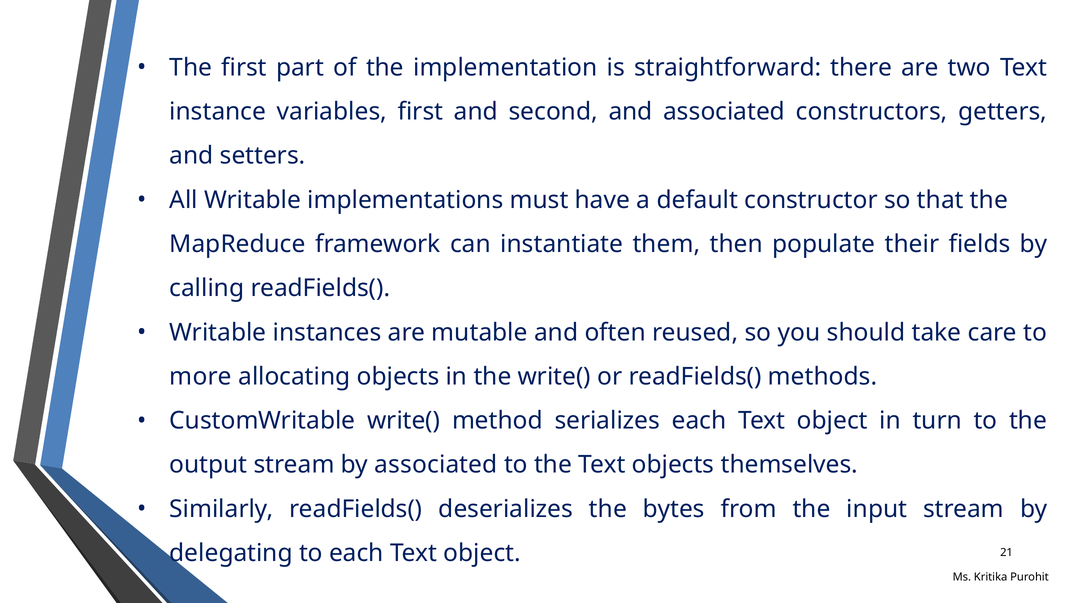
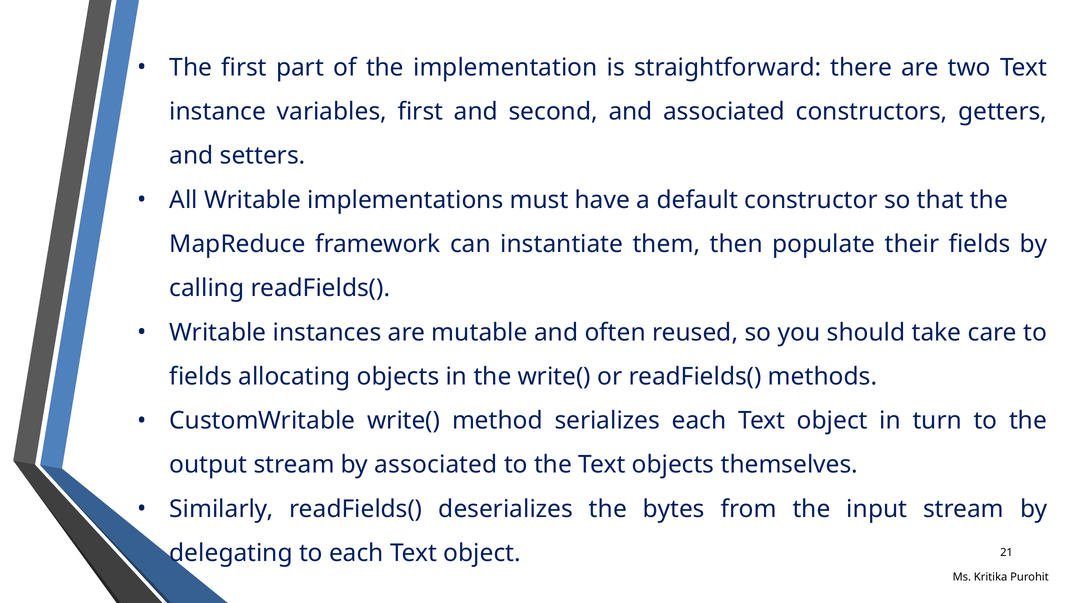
more at (201, 377): more -> fields
